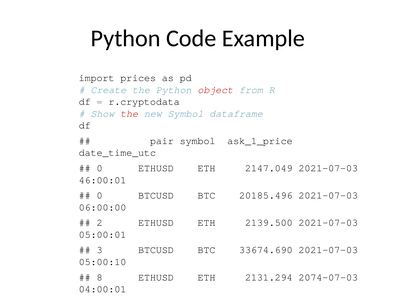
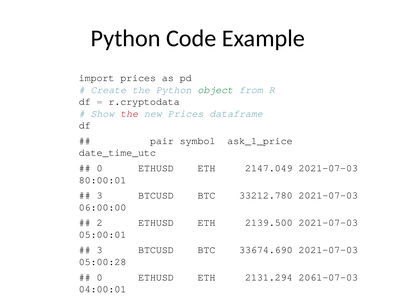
object colour: red -> green
new Symbol: Symbol -> Prices
46:00:01: 46:00:01 -> 80:00:01
0 at (100, 195): 0 -> 3
20185.496: 20185.496 -> 33212.780
05:00:10: 05:00:10 -> 05:00:28
8 at (100, 277): 8 -> 0
2074-07-03: 2074-07-03 -> 2061-07-03
